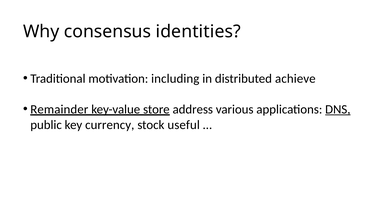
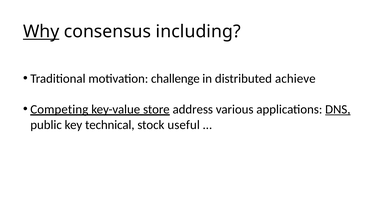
Why underline: none -> present
identities: identities -> including
including: including -> challenge
Remainder: Remainder -> Competing
currency: currency -> technical
